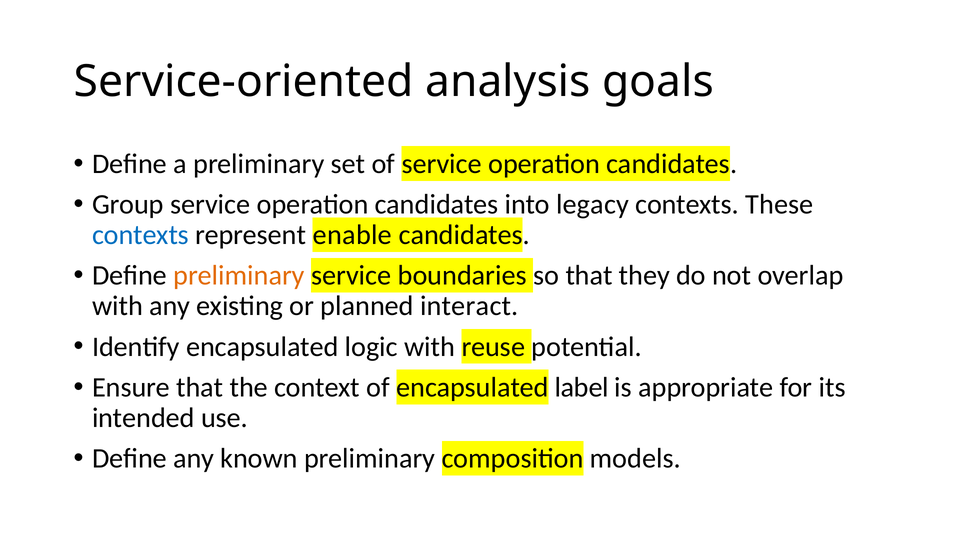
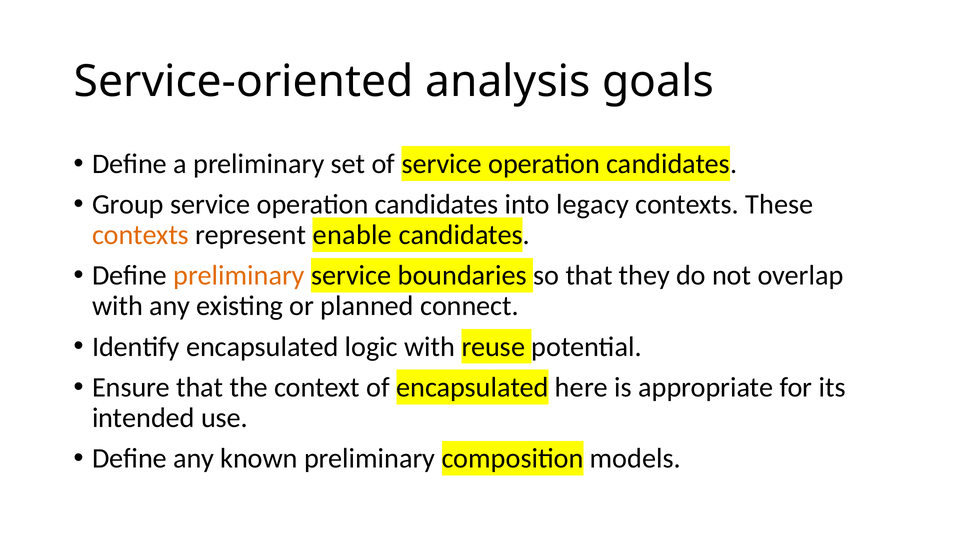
contexts at (140, 235) colour: blue -> orange
interact: interact -> connect
label: label -> here
